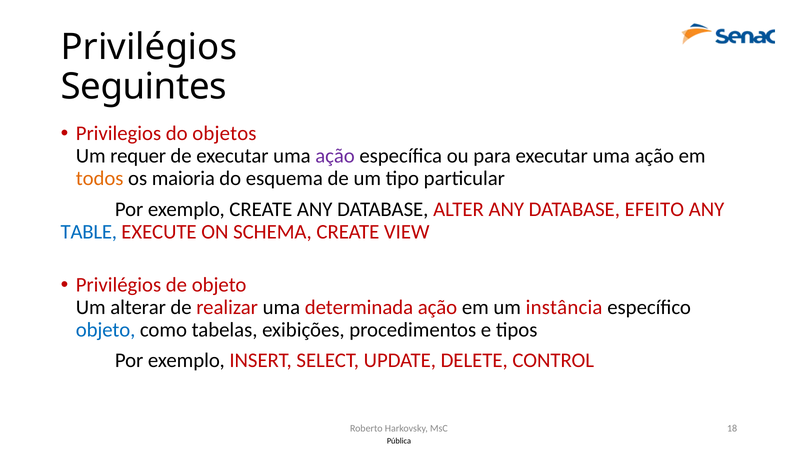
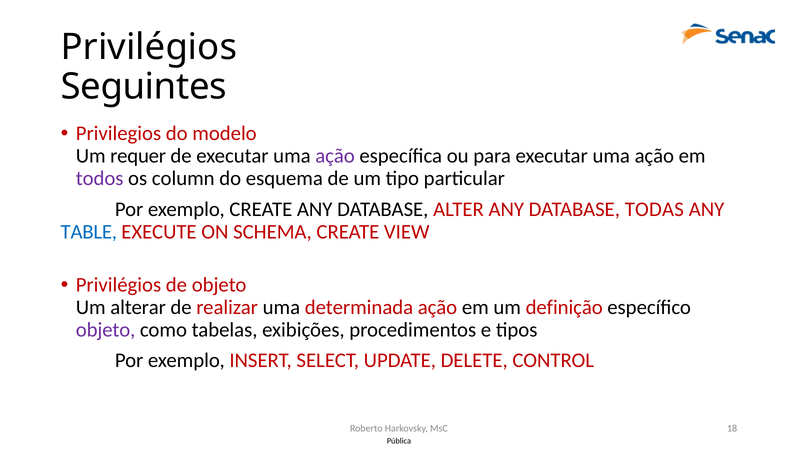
objetos: objetos -> modelo
todos colour: orange -> purple
maioria: maioria -> column
EFEITO: EFEITO -> TODAS
instância: instância -> definição
objeto at (106, 330) colour: blue -> purple
